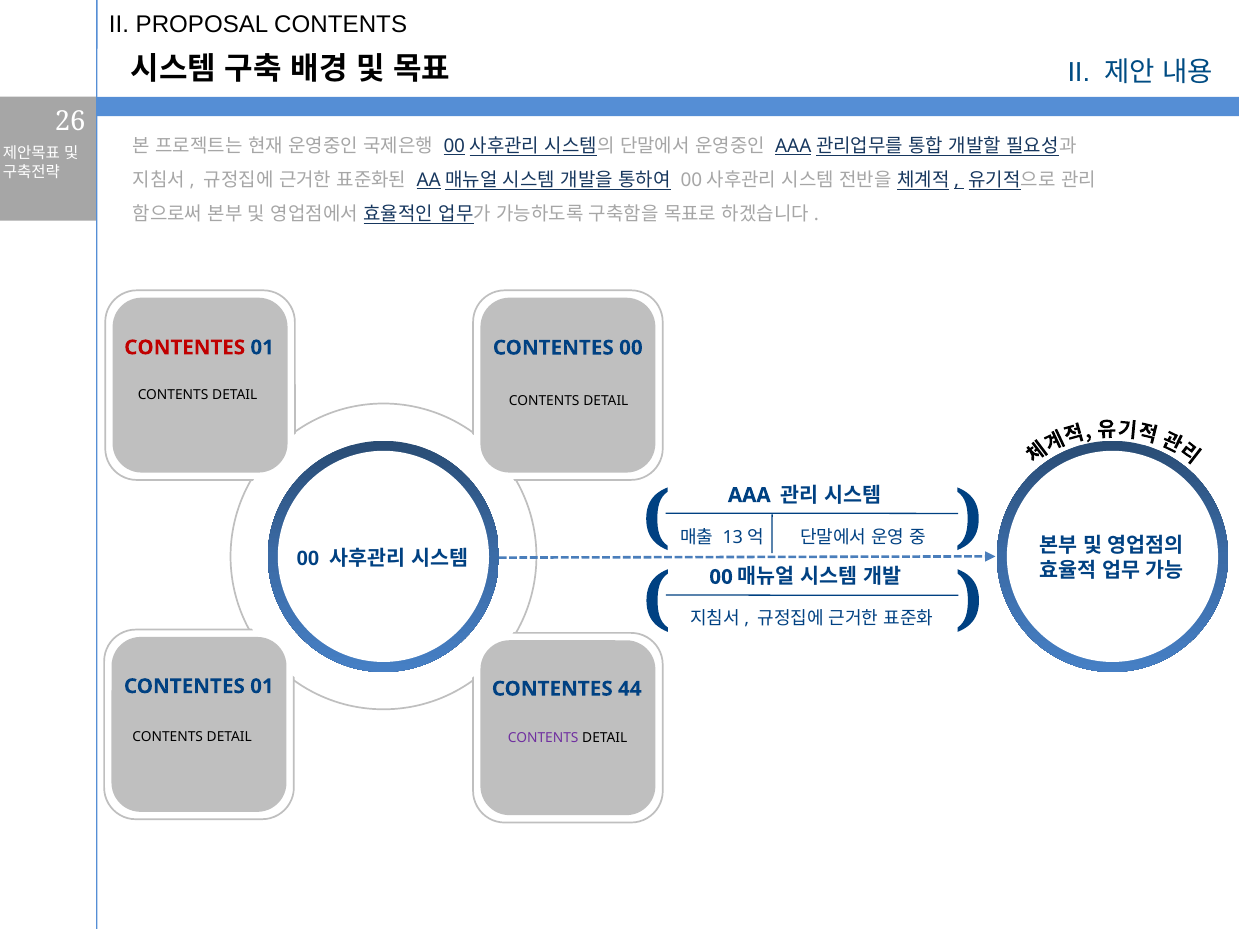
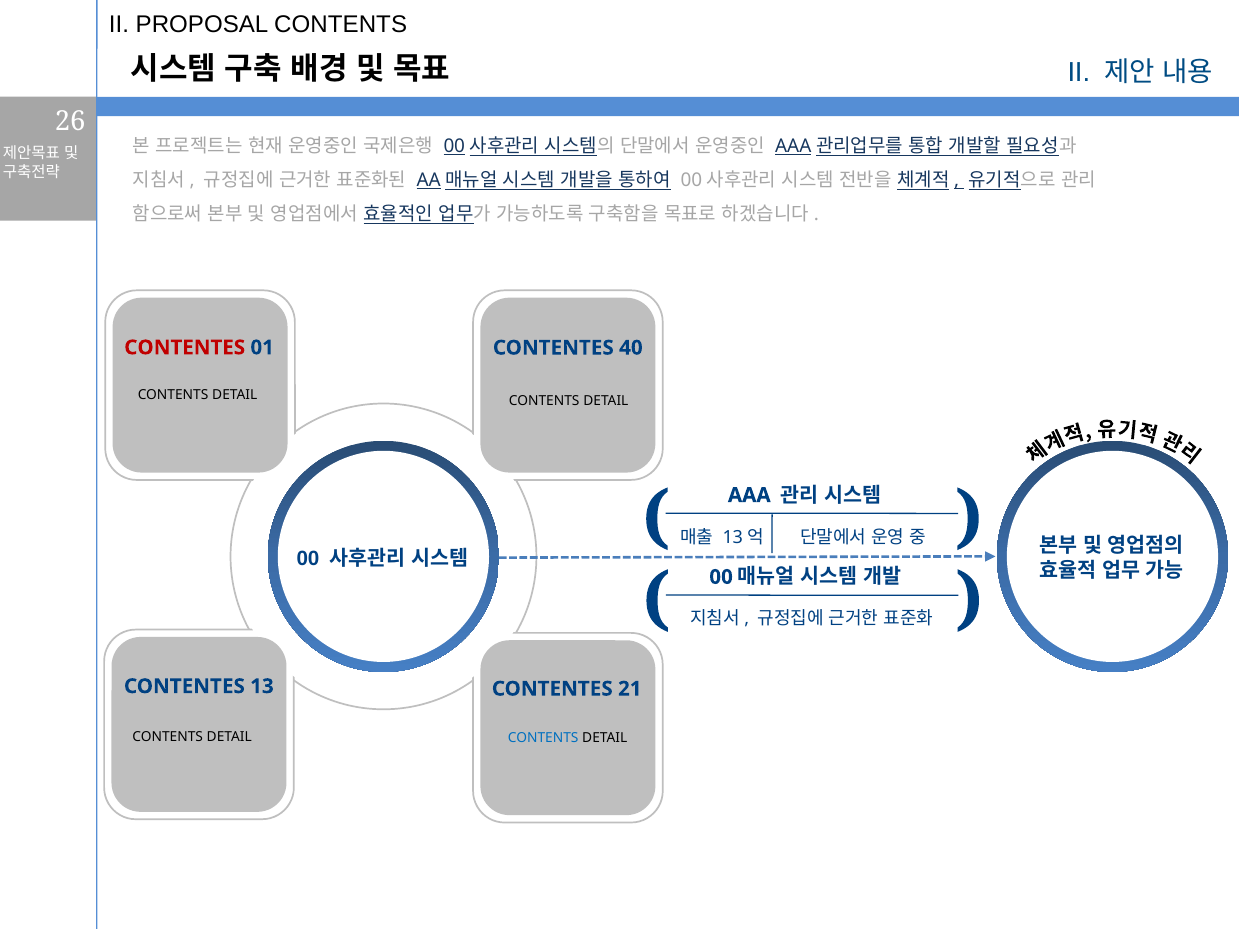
CONTENTES 00: 00 -> 40
01 at (262, 686): 01 -> 13
44: 44 -> 21
CONTENTS at (543, 738) colour: purple -> blue
